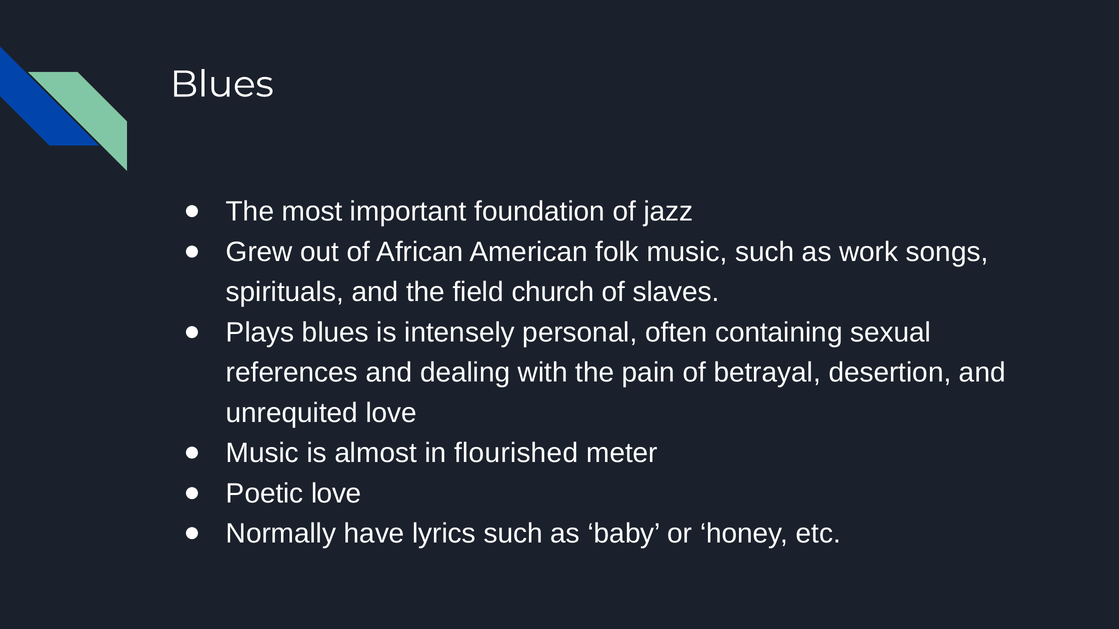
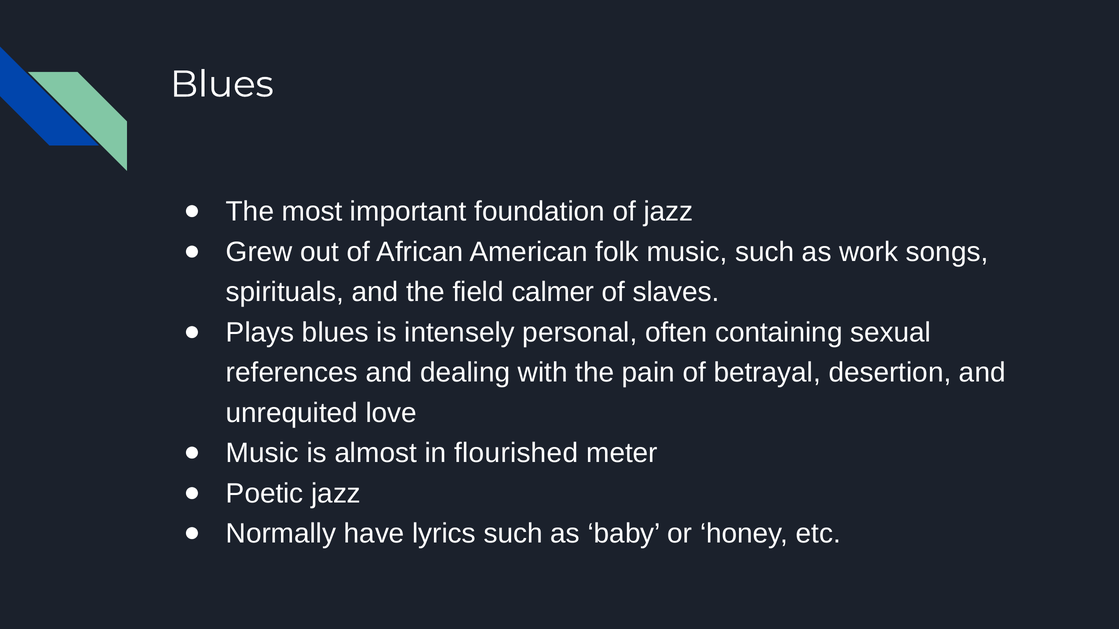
church: church -> calmer
Poetic love: love -> jazz
